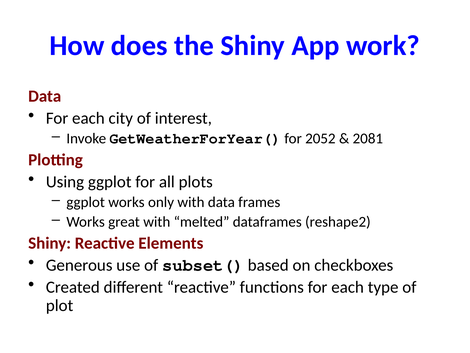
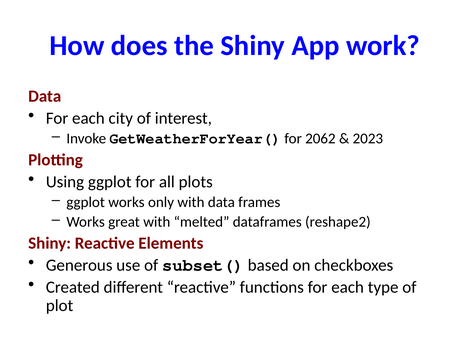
2052: 2052 -> 2062
2081: 2081 -> 2023
